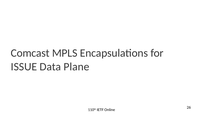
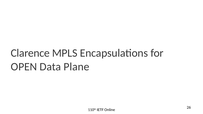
Comcast: Comcast -> Clarence
ISSUE: ISSUE -> OPEN
